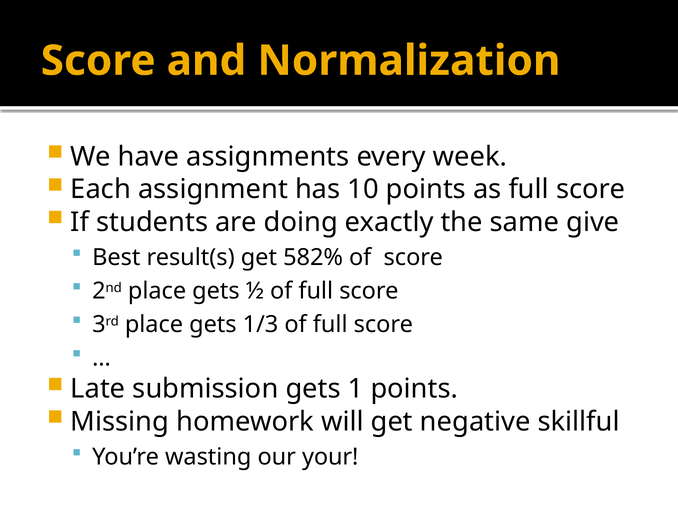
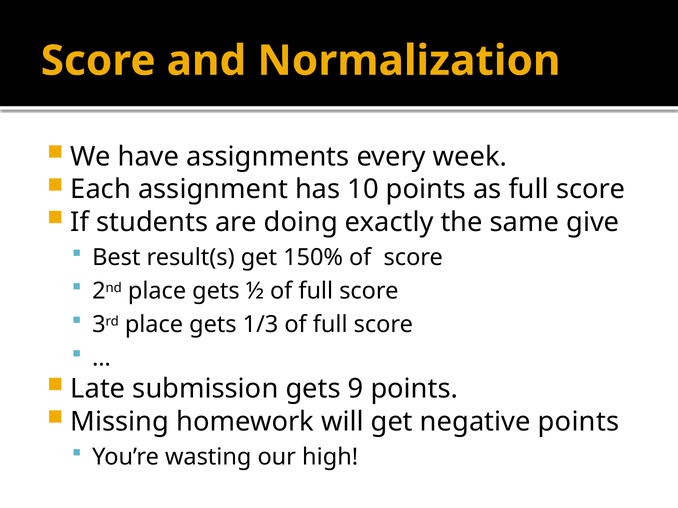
582%: 582% -> 150%
1: 1 -> 9
negative skillful: skillful -> points
your: your -> high
